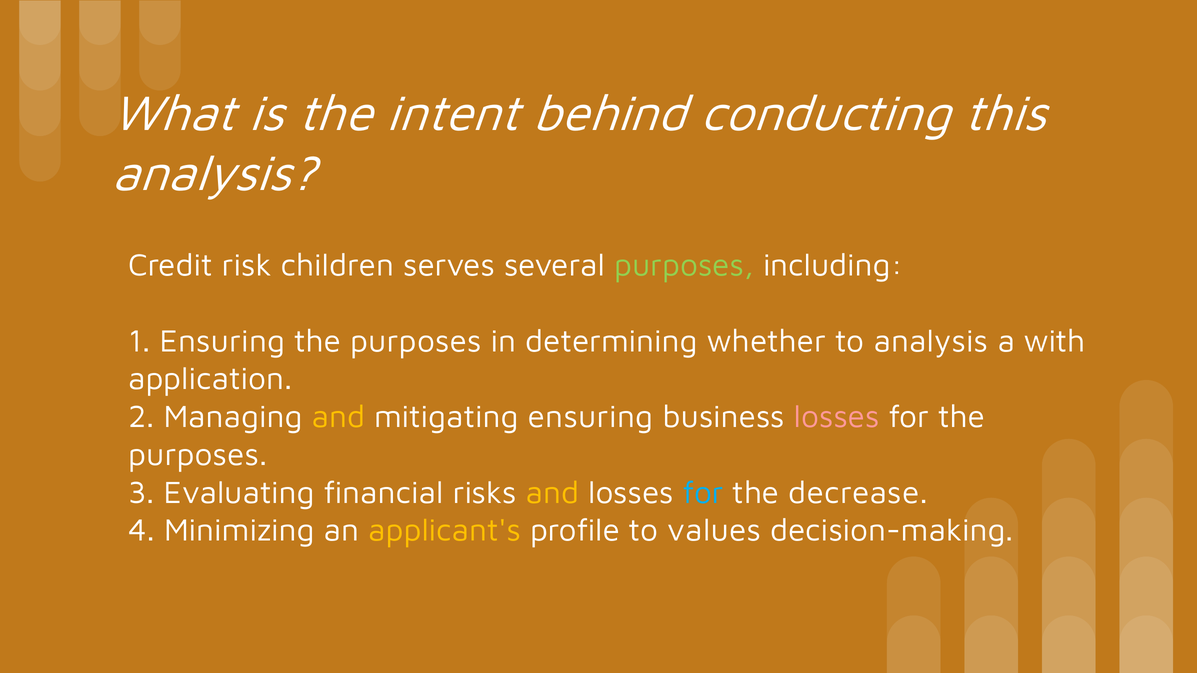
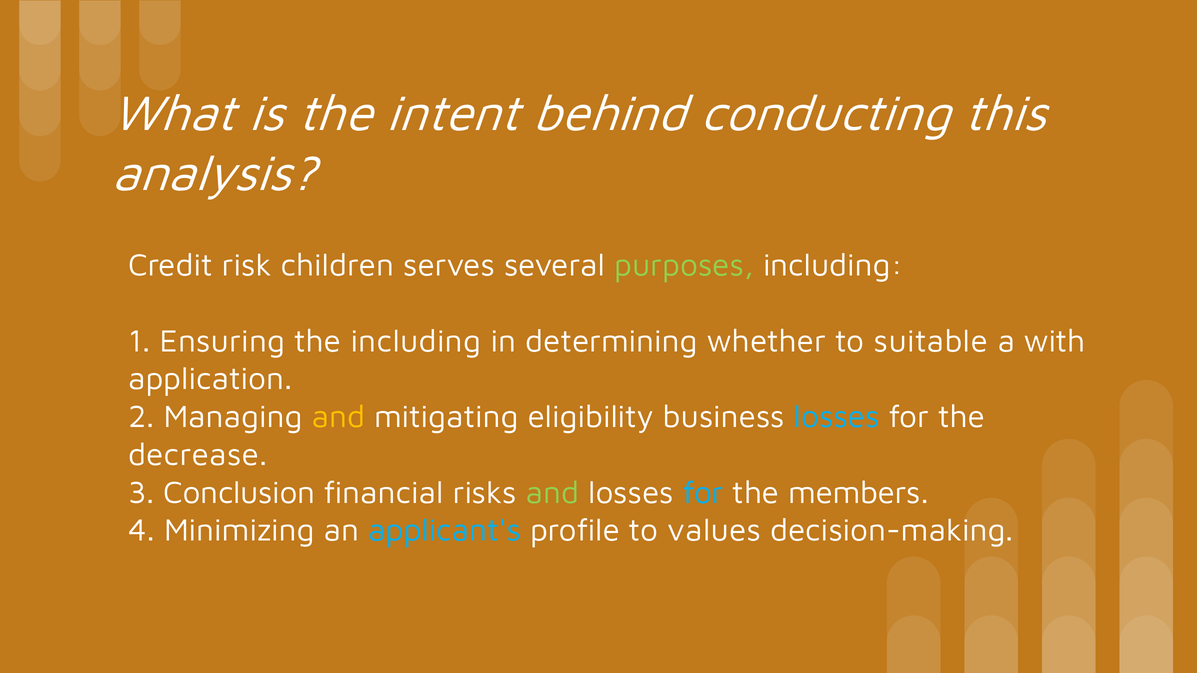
purposes at (416, 341): purposes -> including
to analysis: analysis -> suitable
mitigating ensuring: ensuring -> eligibility
losses at (837, 417) colour: pink -> light blue
purposes at (198, 455): purposes -> decrease
Evaluating: Evaluating -> Conclusion
and at (553, 493) colour: yellow -> light green
decrease: decrease -> members
applicant's colour: yellow -> light blue
